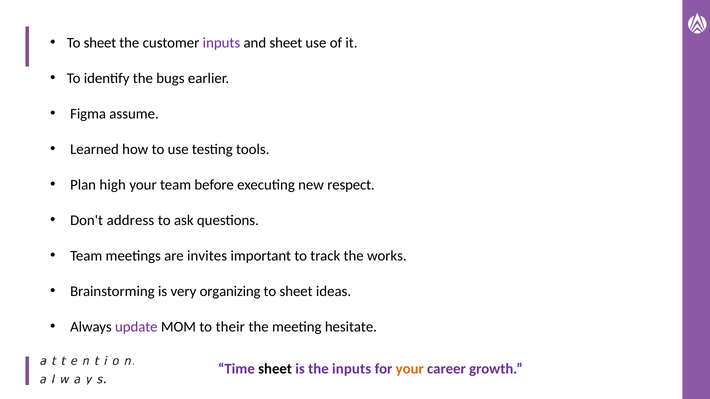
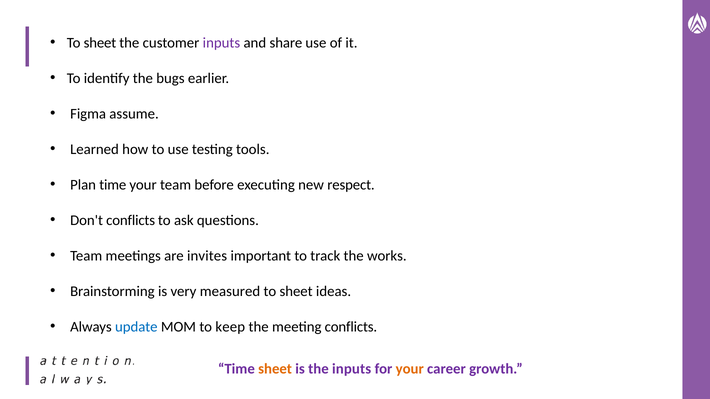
and sheet: sheet -> share
Plan high: high -> time
Don't address: address -> conflicts
organizing: organizing -> measured
update colour: purple -> blue
their: their -> keep
meeting hesitate: hesitate -> conflicts
sheet at (275, 369) colour: black -> orange
